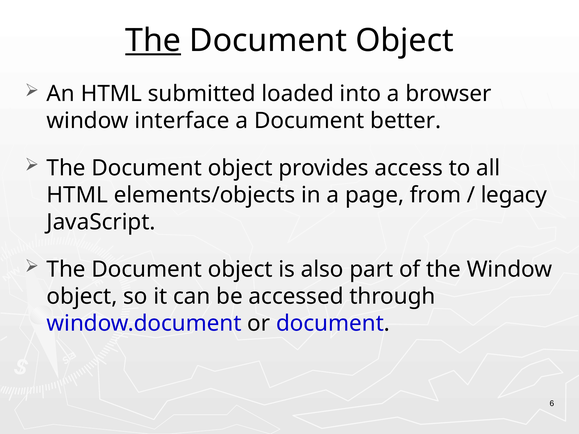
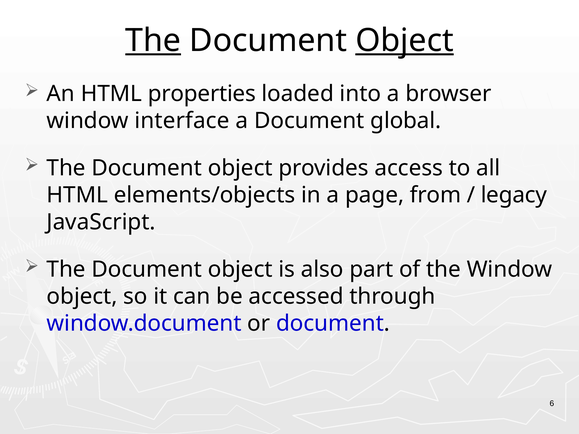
Object at (405, 41) underline: none -> present
submitted: submitted -> properties
better: better -> global
